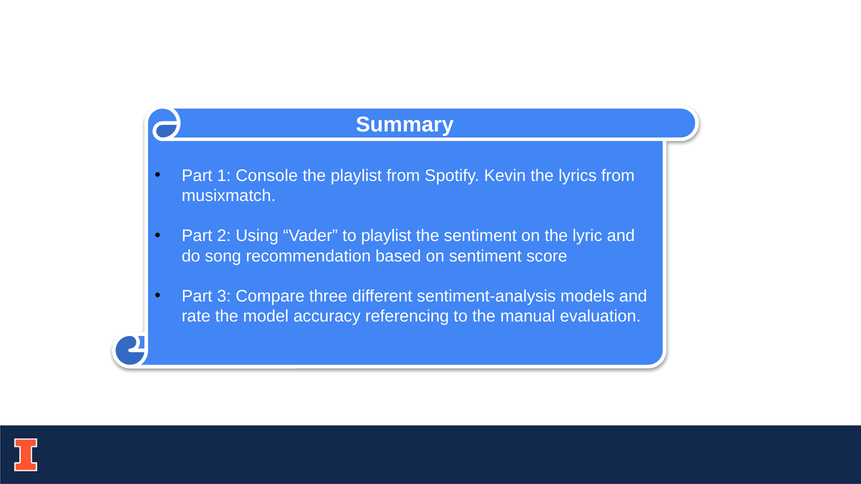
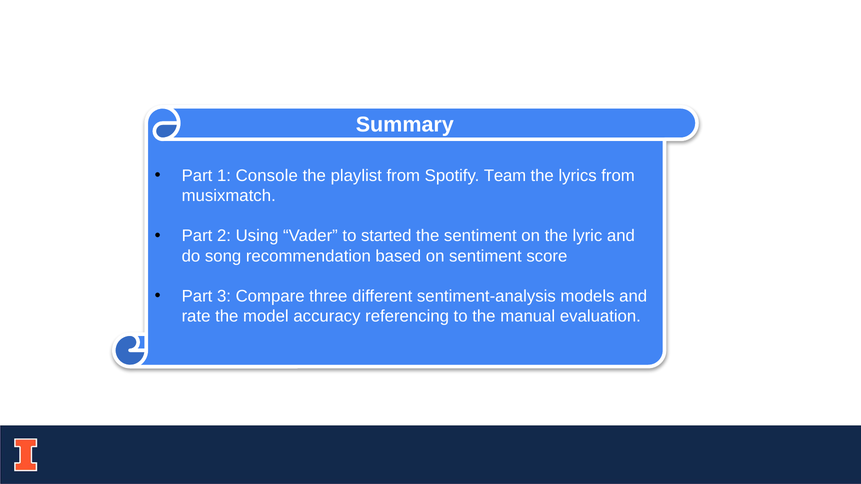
Kevin: Kevin -> Team
to playlist: playlist -> started
